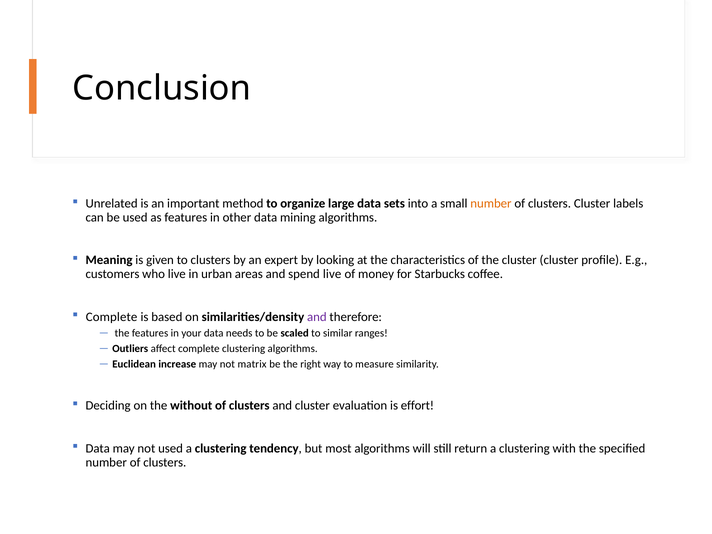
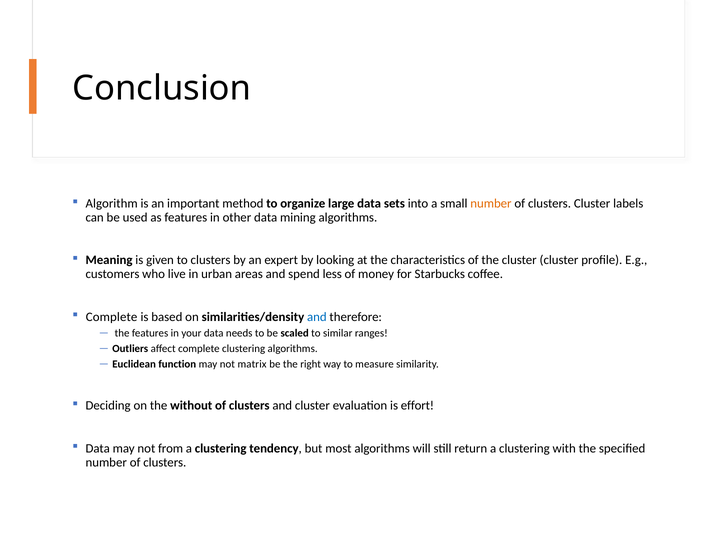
Unrelated: Unrelated -> Algorithm
spend live: live -> less
and at (317, 317) colour: purple -> blue
increase: increase -> function
not used: used -> from
